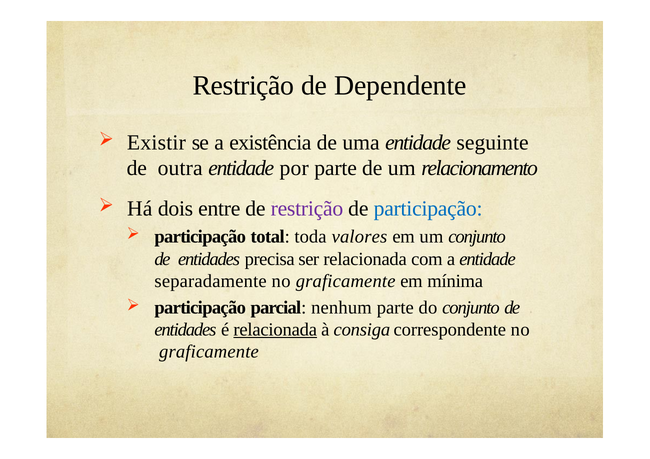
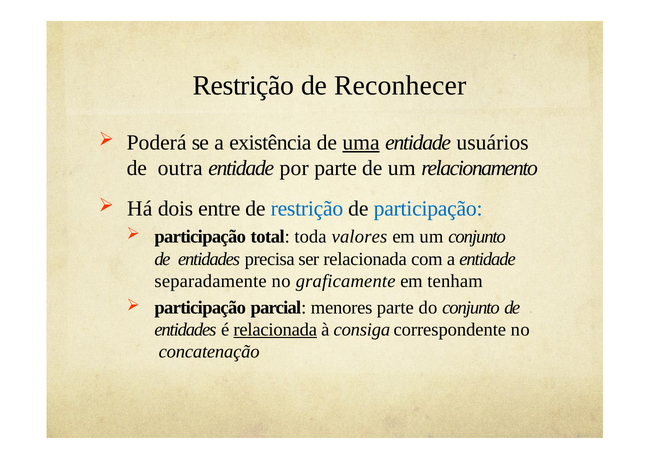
Dependente: Dependente -> Reconhecer
Existir: Existir -> Poderá
uma underline: none -> present
seguinte: seguinte -> usuários
restrição at (307, 209) colour: purple -> blue
mínima: mínima -> tenham
nenhum: nenhum -> menores
graficamente at (209, 352): graficamente -> concatenação
